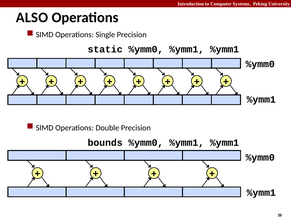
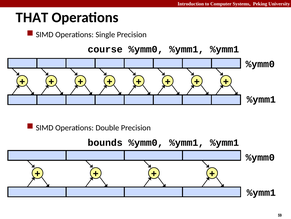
ALSO: ALSO -> THAT
static: static -> course
